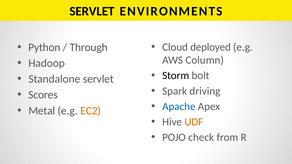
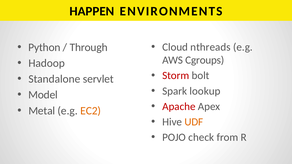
SERVLET at (92, 11): SERVLET -> HAPPEN
deployed: deployed -> nthreads
Column: Column -> Cgroups
Storm colour: black -> red
driving: driving -> lookup
Scores: Scores -> Model
Apache colour: blue -> red
